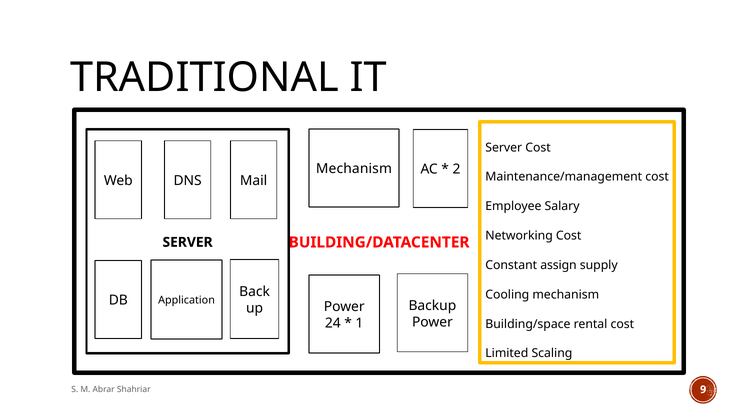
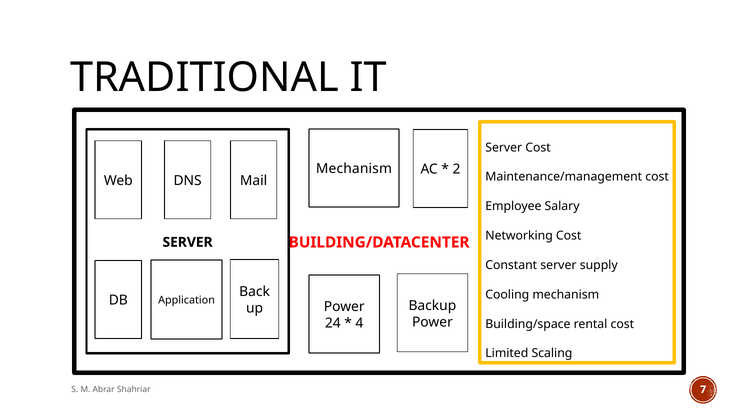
Constant assign: assign -> server
1: 1 -> 4
9: 9 -> 7
